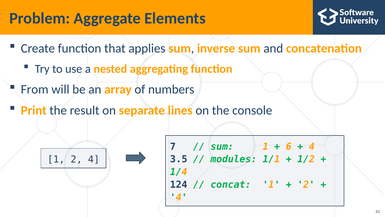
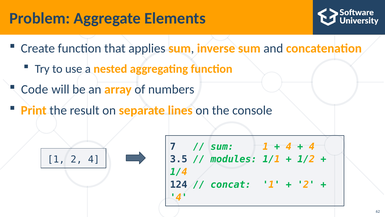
From: From -> Code
6 at (289, 146): 6 -> 4
